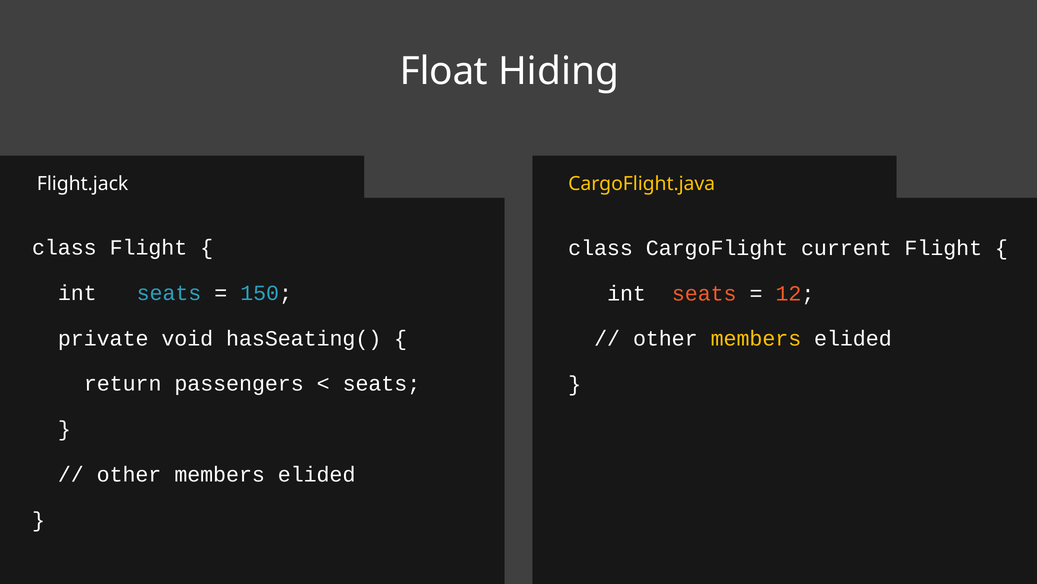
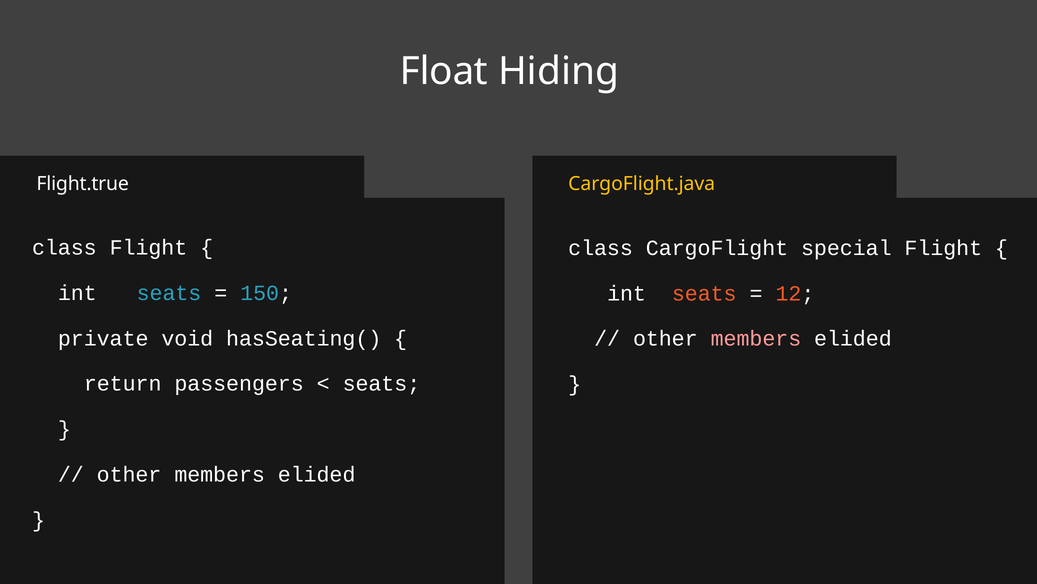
Flight.jack: Flight.jack -> Flight.true
current: current -> special
members at (756, 338) colour: yellow -> pink
